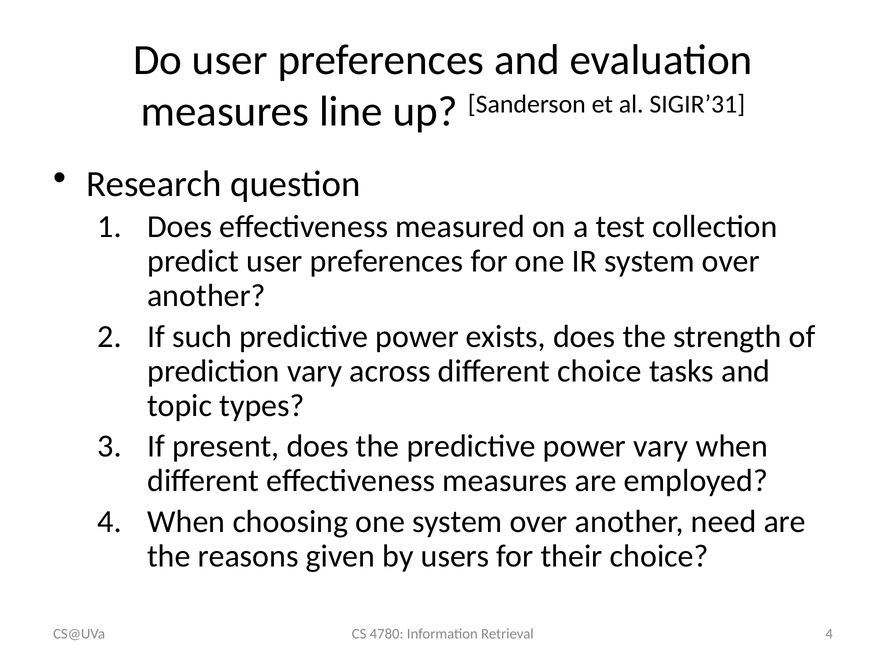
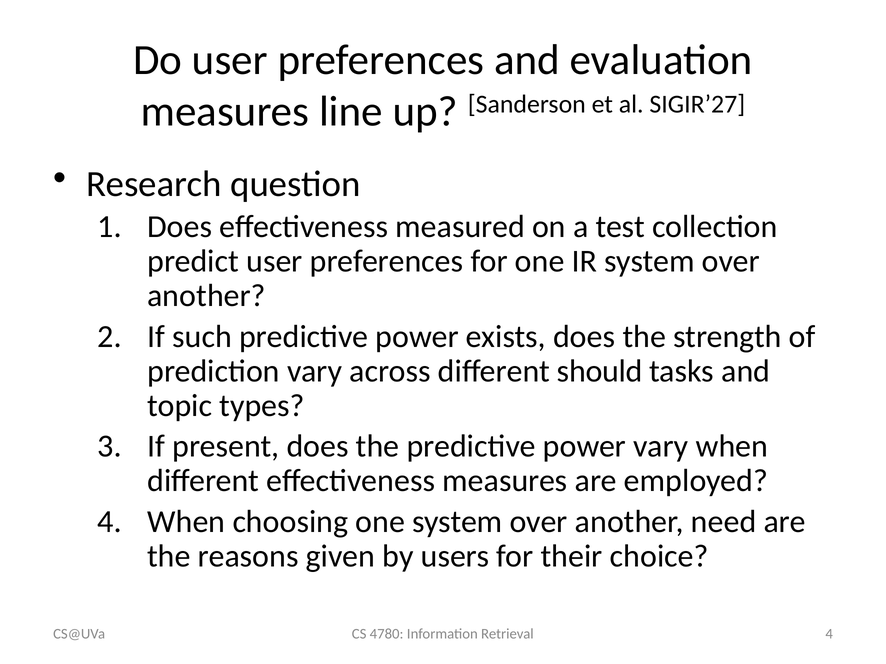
SIGIR’31: SIGIR’31 -> SIGIR’27
different choice: choice -> should
